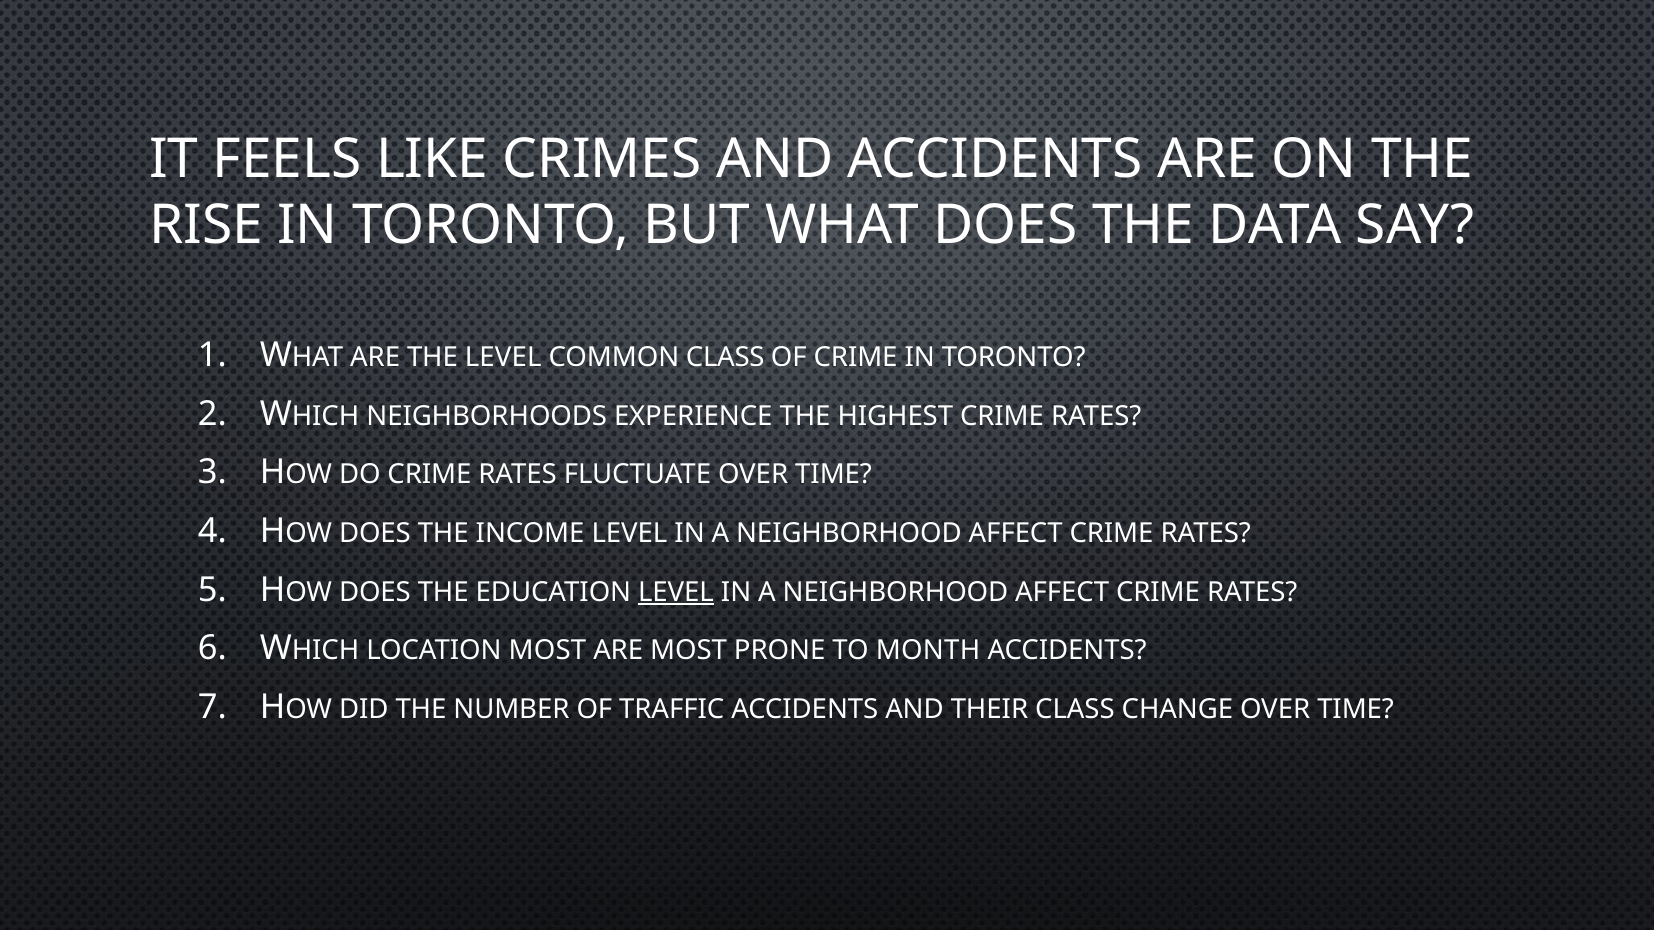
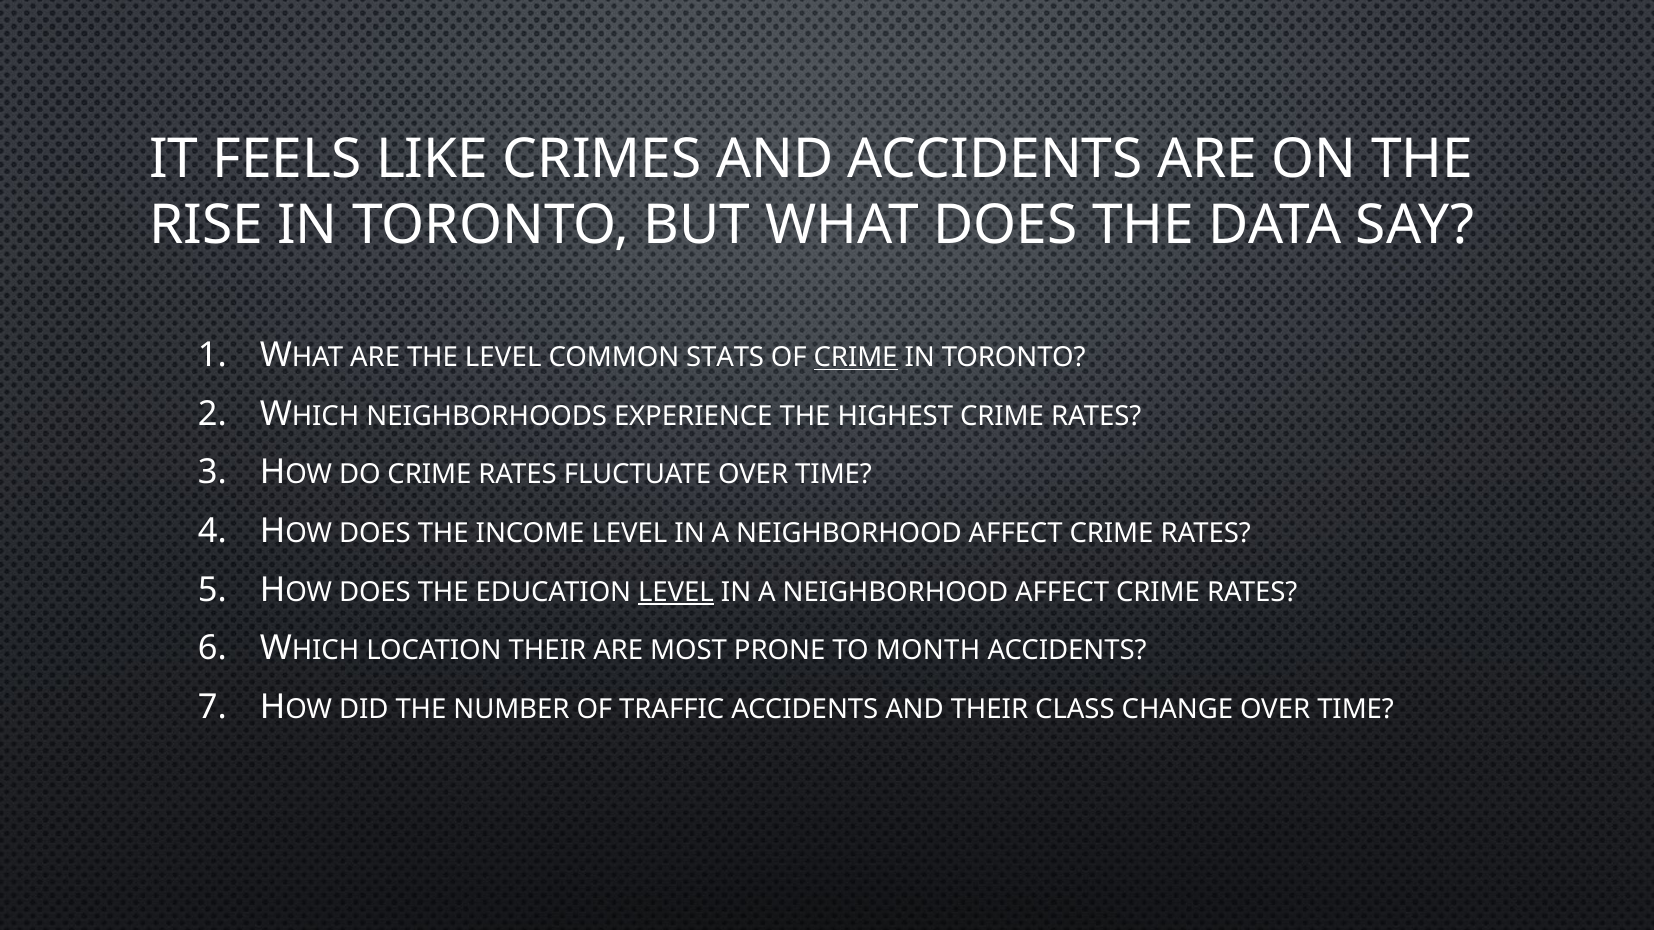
COMMON CLASS: CLASS -> STATS
CRIME at (856, 358) underline: none -> present
LOCATION MOST: MOST -> THEIR
